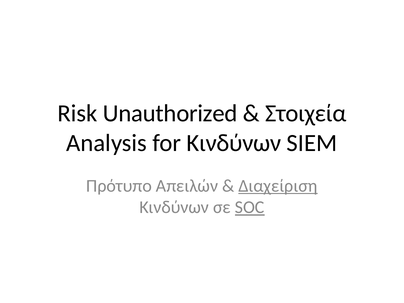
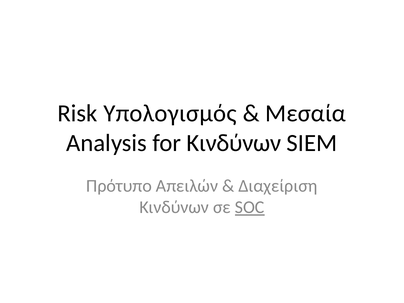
Unauthorized: Unauthorized -> Υπολογισμός
Στοιχεία: Στοιχεία -> Μεσαία
Διαχείριση underline: present -> none
